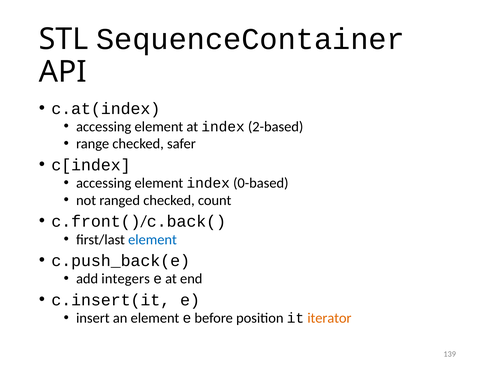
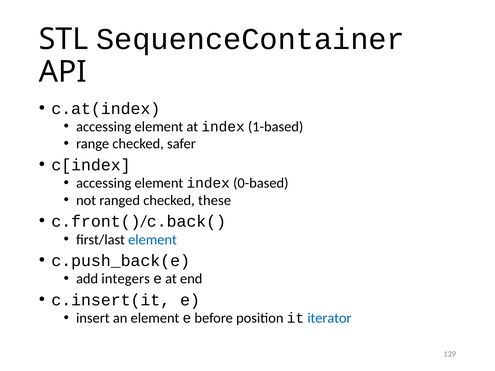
2-based: 2-based -> 1-based
count: count -> these
iterator colour: orange -> blue
